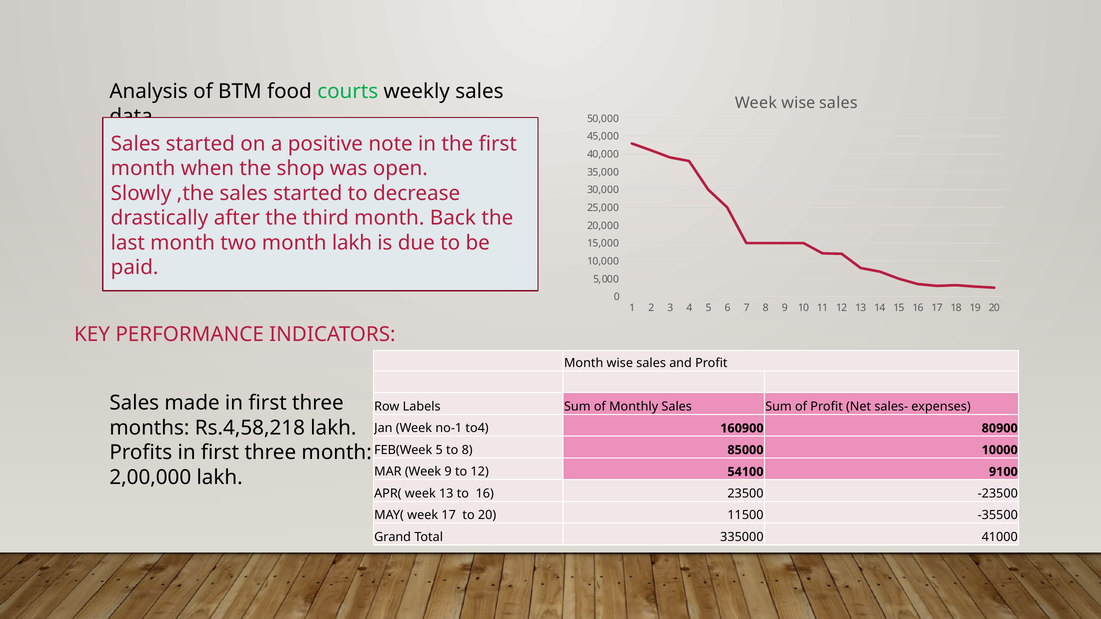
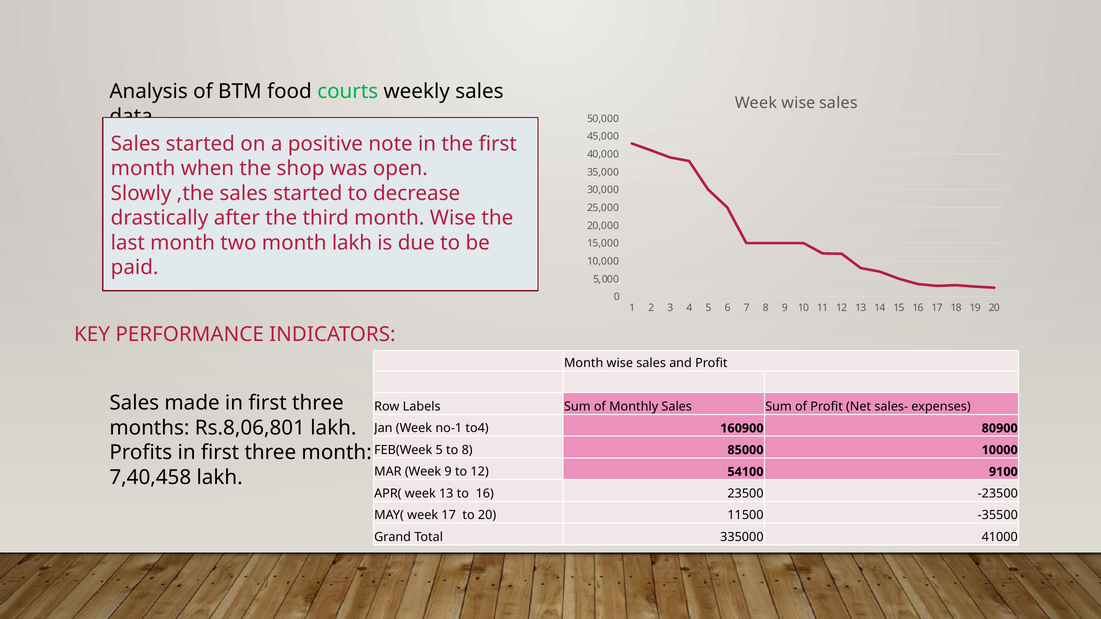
third month Back: Back -> Wise
Rs.4,58,218: Rs.4,58,218 -> Rs.8,06,801
2,00,000: 2,00,000 -> 7,40,458
